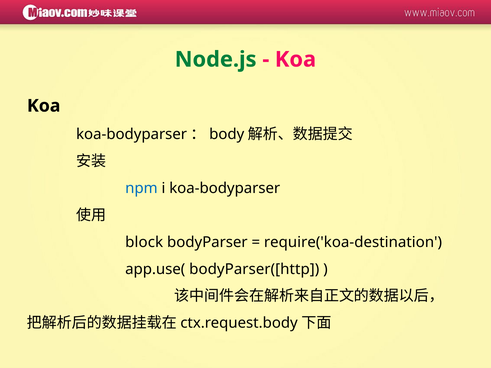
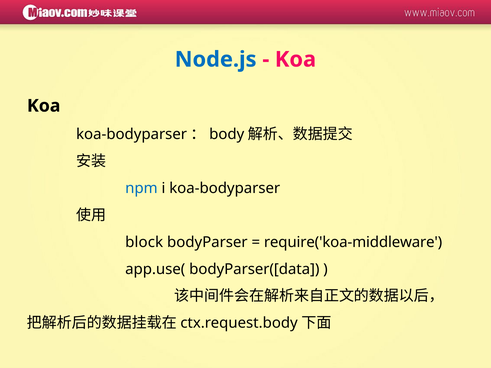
Node.js colour: green -> blue
require('koa-destination: require('koa-destination -> require('koa-middleware
bodyParser([http: bodyParser([http -> bodyParser([data
